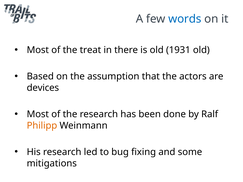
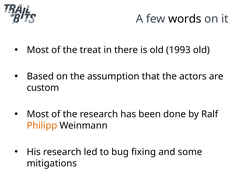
words colour: blue -> black
1931: 1931 -> 1993
devices: devices -> custom
